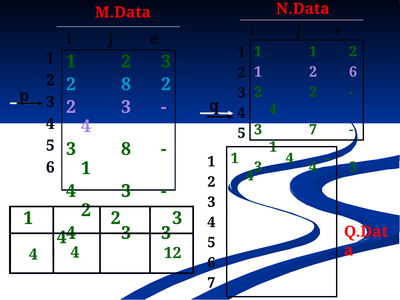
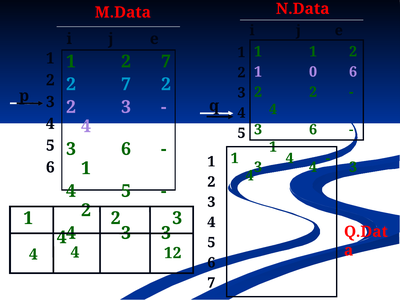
3 at (166, 62): 3 -> 7
2 at (313, 72): 2 -> 0
8 at (126, 84): 8 -> 7
7 at (313, 130): 7 -> 6
8 at (126, 149): 8 -> 6
3 at (126, 191): 3 -> 5
